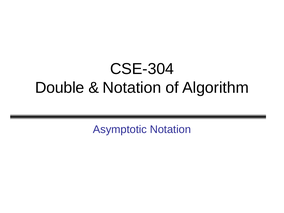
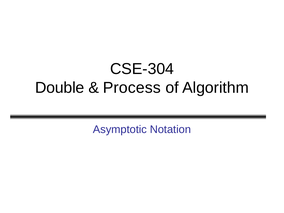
Notation at (132, 88): Notation -> Process
